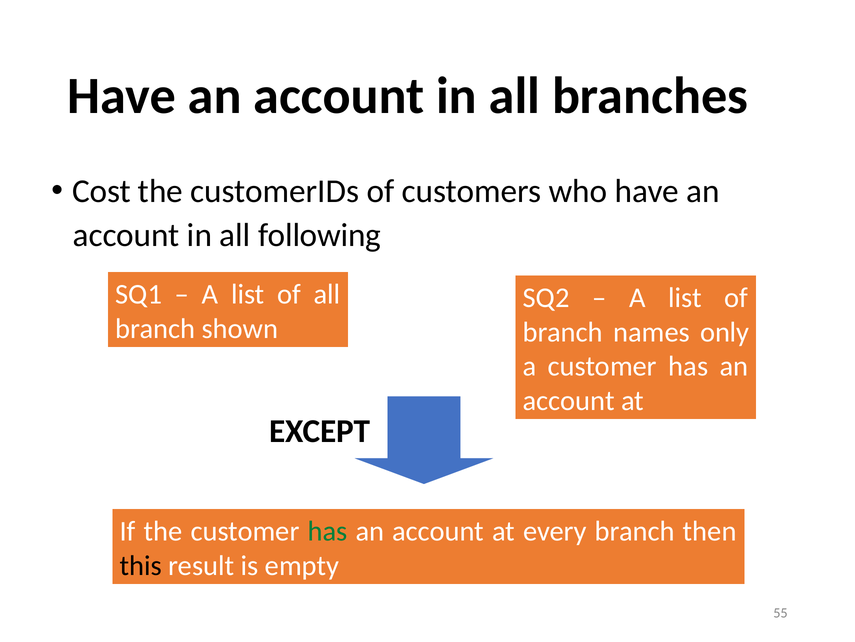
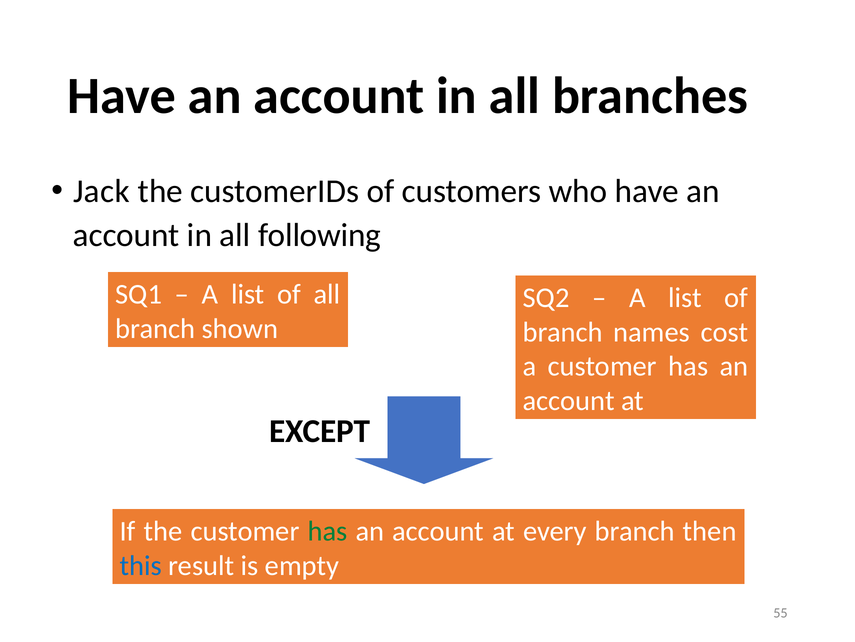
Cost: Cost -> Jack
only: only -> cost
this colour: black -> blue
